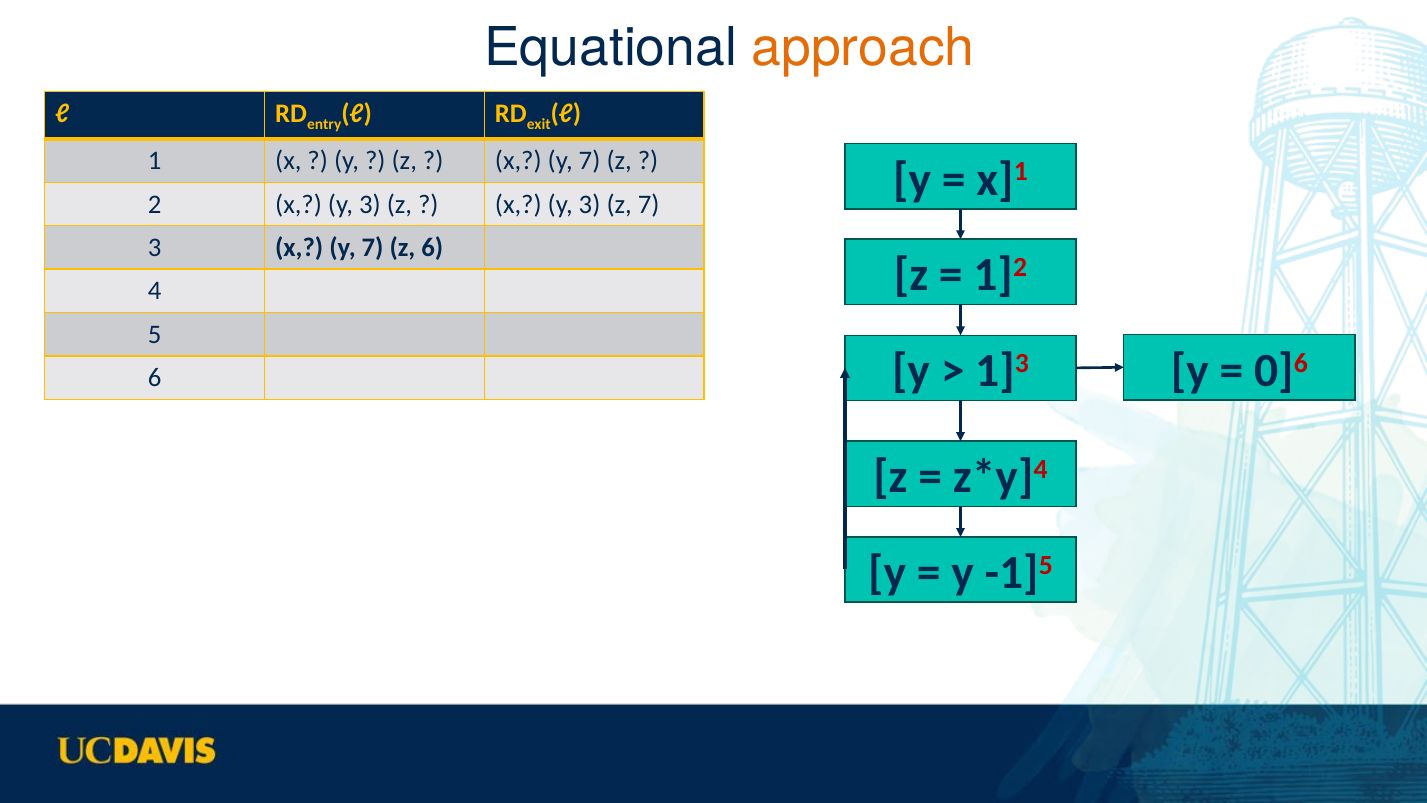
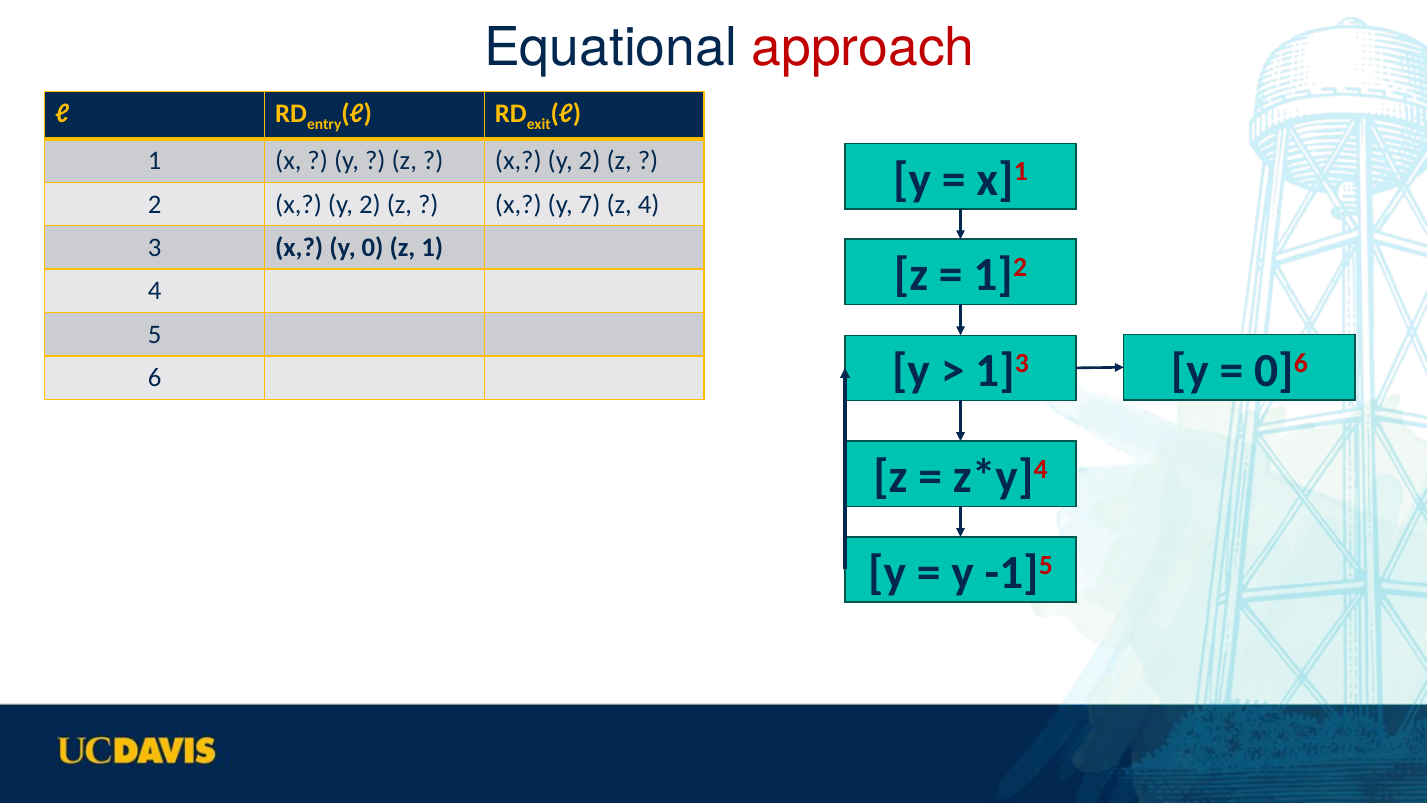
approach colour: orange -> red
7 at (590, 161): 7 -> 2
2 x y 3: 3 -> 2
3 at (590, 204): 3 -> 7
z 7: 7 -> 4
3 x y 7: 7 -> 0
z 6: 6 -> 1
